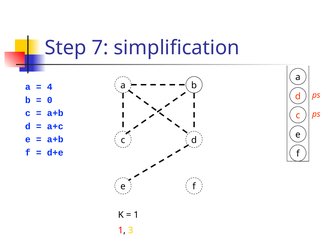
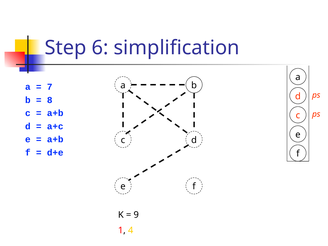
7: 7 -> 6
4: 4 -> 7
0: 0 -> 8
1 at (136, 215): 1 -> 9
3: 3 -> 4
